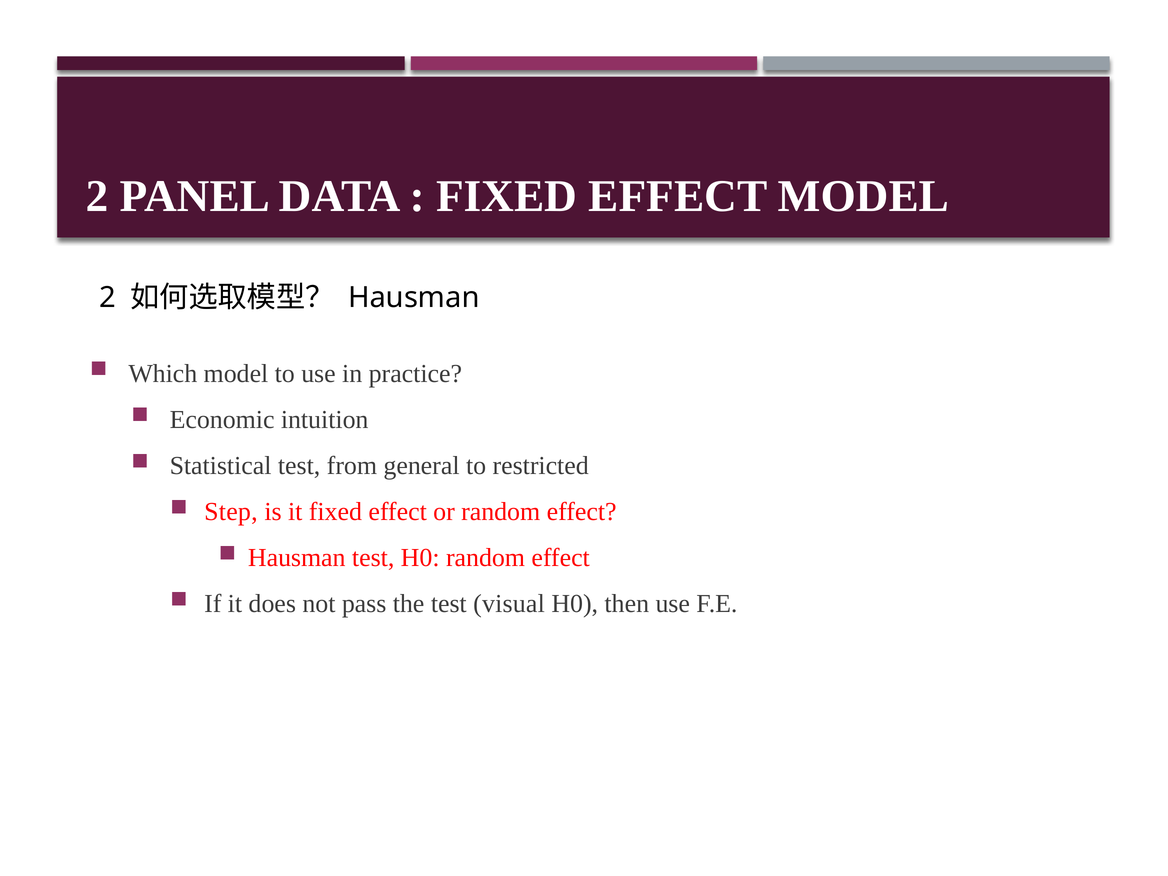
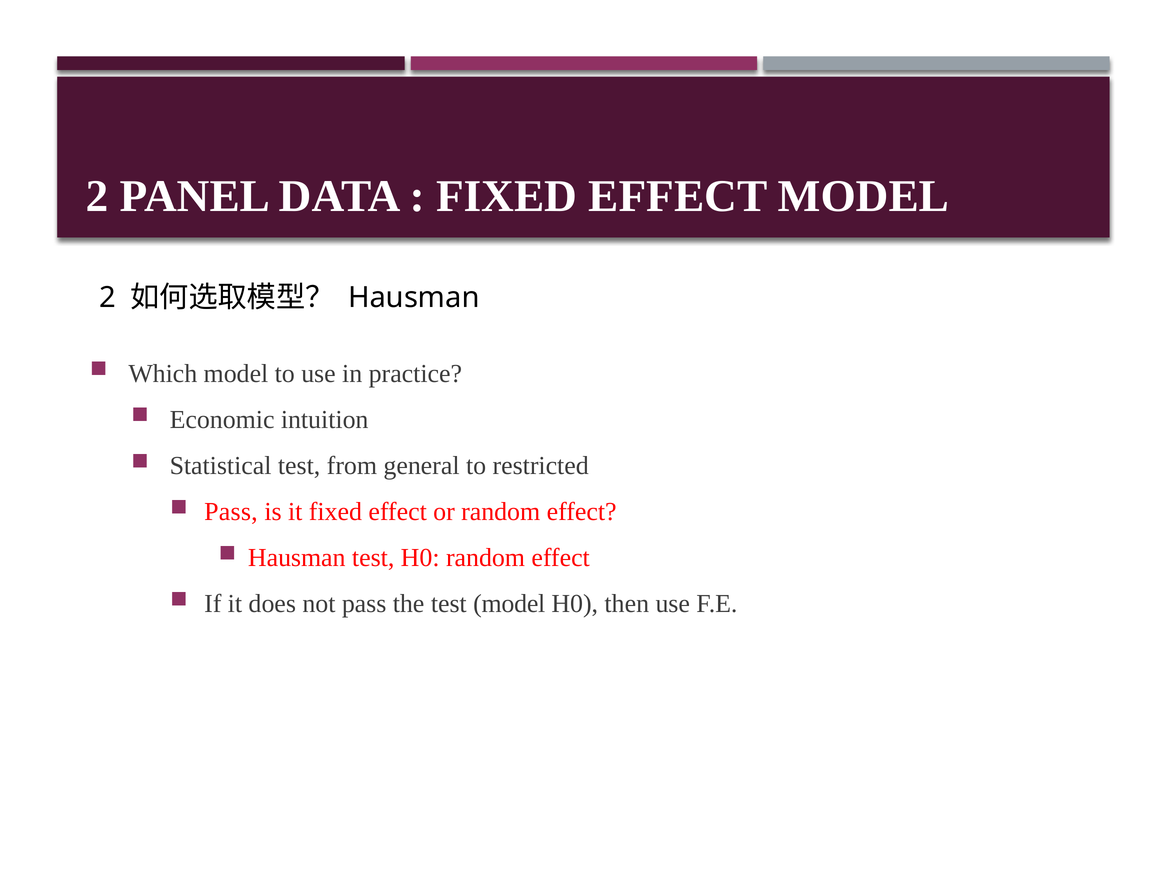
Step at (231, 512): Step -> Pass
test visual: visual -> model
